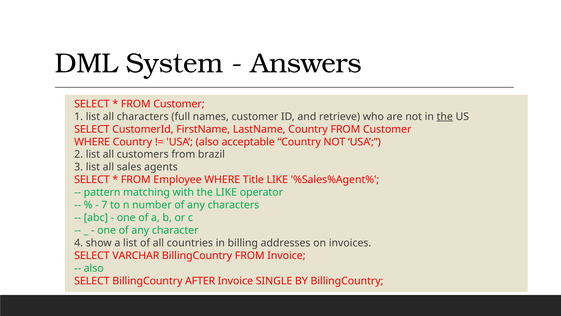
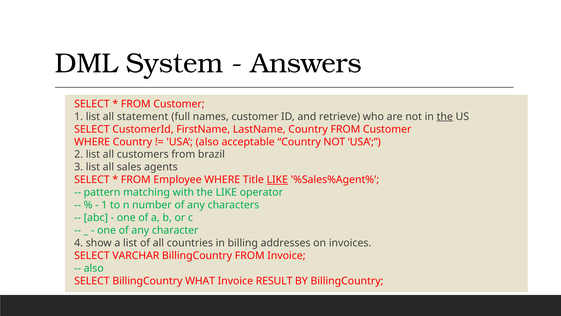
all characters: characters -> statement
LIKE at (277, 180) underline: none -> present
7 at (104, 205): 7 -> 1
AFTER: AFTER -> WHAT
SINGLE: SINGLE -> RESULT
